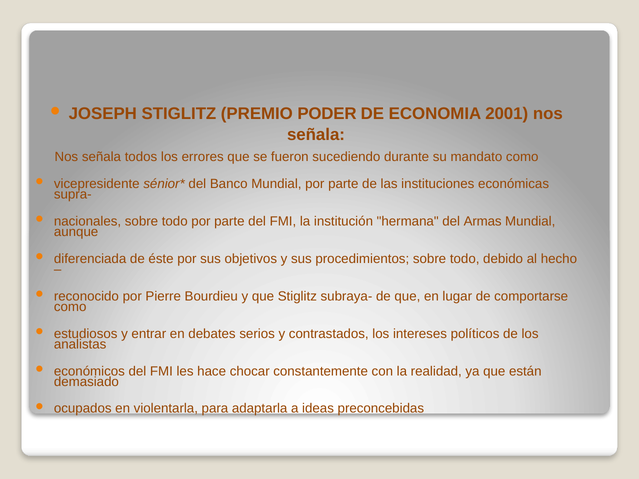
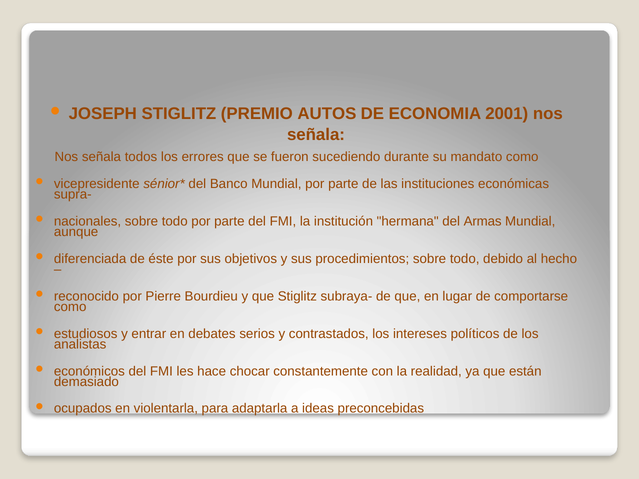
PODER: PODER -> AUTOS
